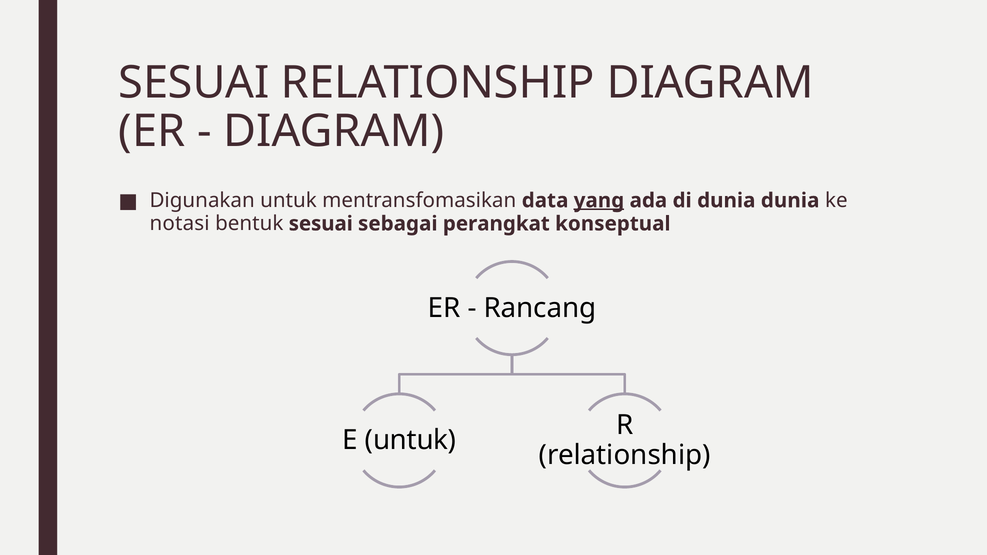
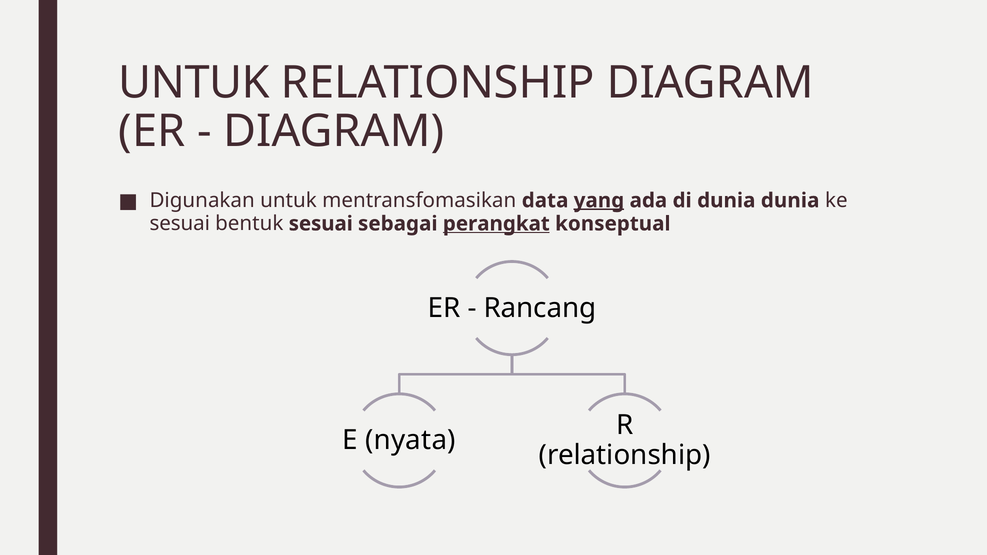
SESUAI at (194, 83): SESUAI -> UNTUK
notasi at (180, 224): notasi -> sesuai
perangkat underline: none -> present
untuk at (411, 440): untuk -> nyata
